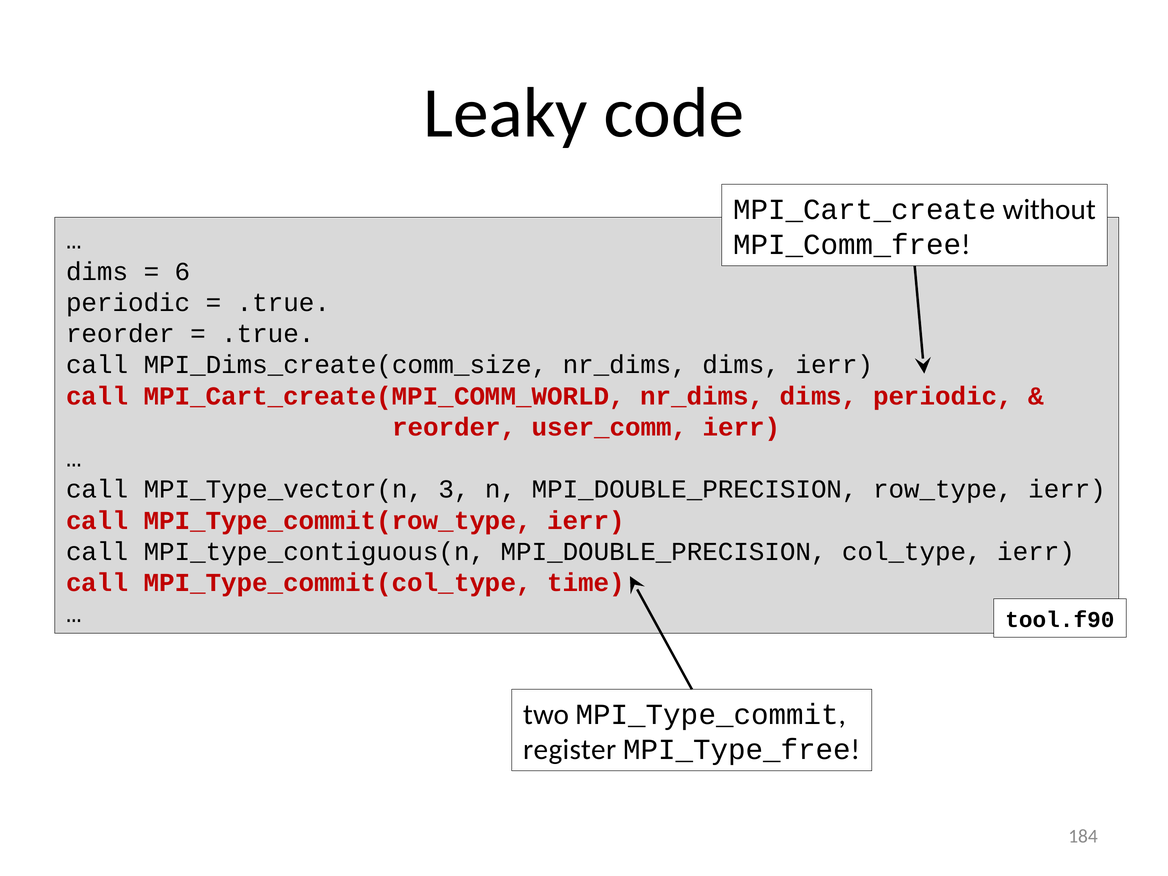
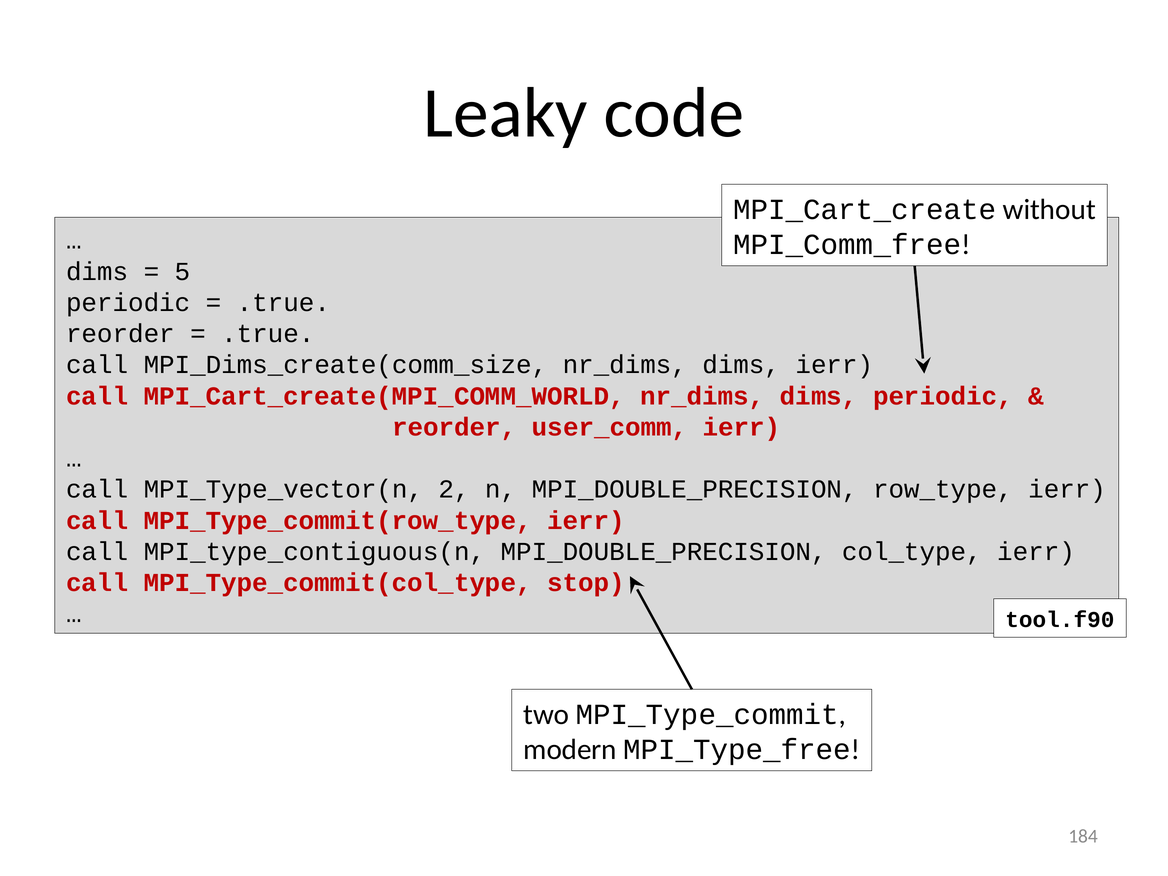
6: 6 -> 5
3: 3 -> 2
time: time -> stop
register: register -> modern
